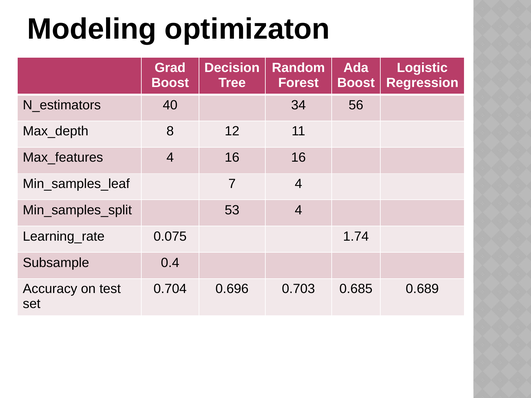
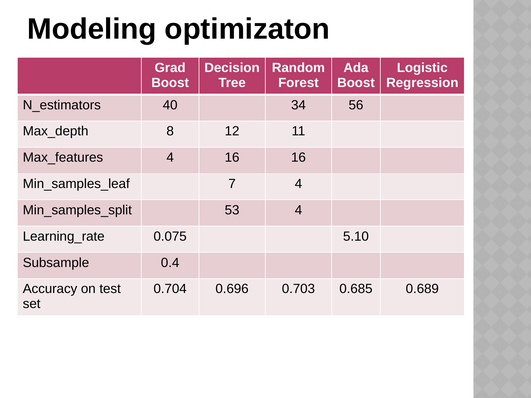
1.74: 1.74 -> 5.10
